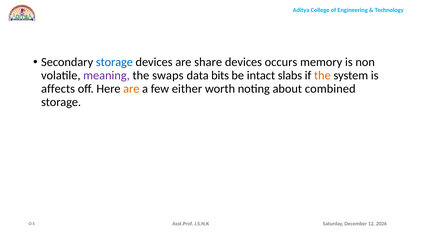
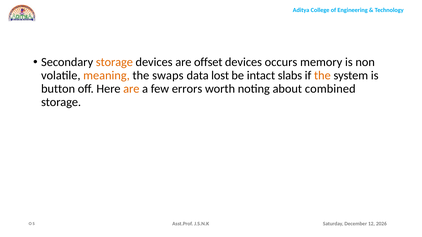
storage at (114, 62) colour: blue -> orange
share: share -> offset
meaning colour: purple -> orange
bits: bits -> lost
affects: affects -> button
either: either -> errors
